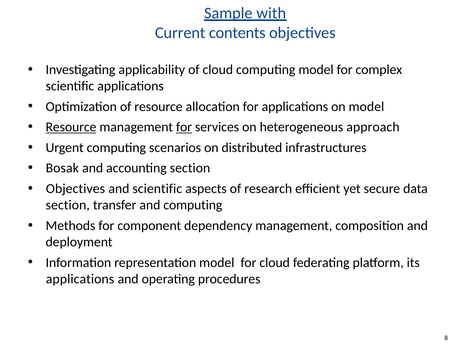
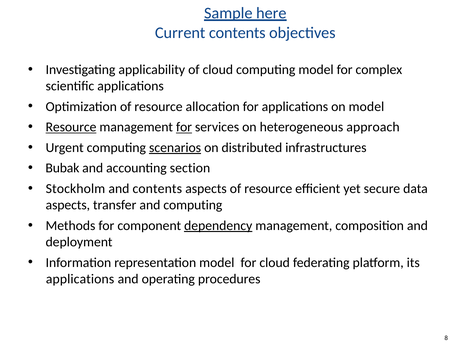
with: with -> here
scenarios underline: none -> present
Bosak: Bosak -> Bubak
Objectives at (75, 189): Objectives -> Stockholm
and scientific: scientific -> contents
aspects of research: research -> resource
section at (68, 205): section -> aspects
dependency underline: none -> present
